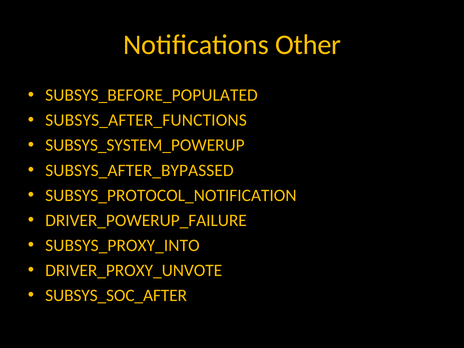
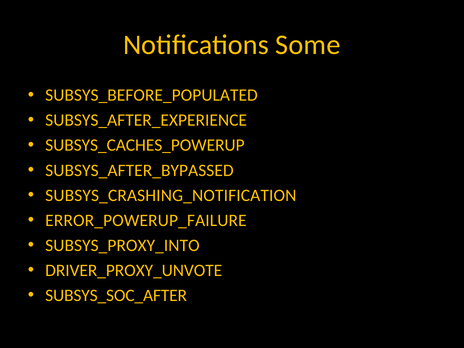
Other: Other -> Some
SUBSYS_AFTER_FUNCTIONS: SUBSYS_AFTER_FUNCTIONS -> SUBSYS_AFTER_EXPERIENCE
SUBSYS_SYSTEM_POWERUP: SUBSYS_SYSTEM_POWERUP -> SUBSYS_CACHES_POWERUP
SUBSYS_PROTOCOL_NOTIFICATION: SUBSYS_PROTOCOL_NOTIFICATION -> SUBSYS_CRASHING_NOTIFICATION
DRIVER_POWERUP_FAILURE: DRIVER_POWERUP_FAILURE -> ERROR_POWERUP_FAILURE
